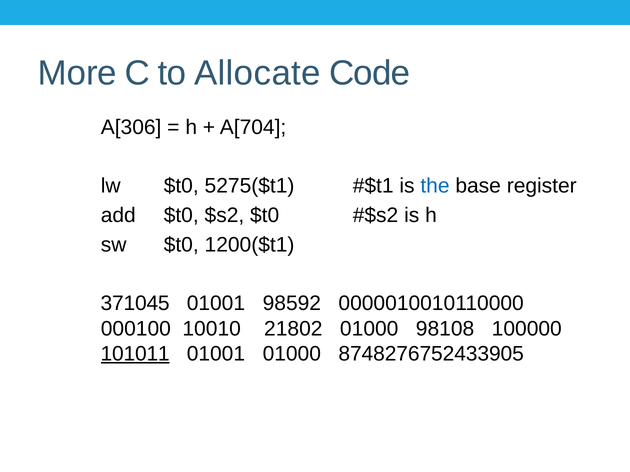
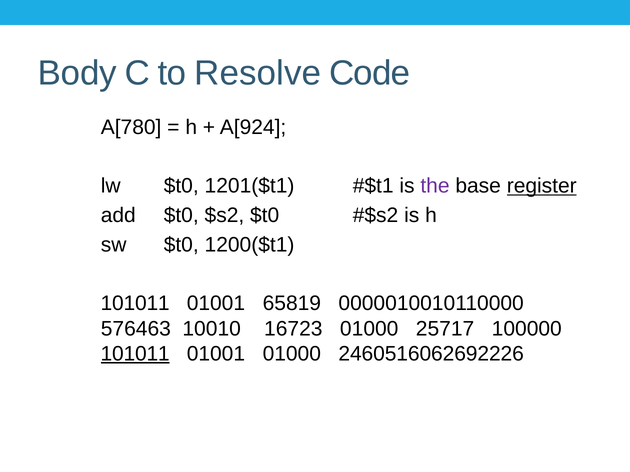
More: More -> Body
Allocate: Allocate -> Resolve
A[306: A[306 -> A[780
A[704: A[704 -> A[924
5275($t1: 5275($t1 -> 1201($t1
the colour: blue -> purple
register underline: none -> present
371045 at (135, 304): 371045 -> 101011
98592: 98592 -> 65819
000100: 000100 -> 576463
21802: 21802 -> 16723
98108: 98108 -> 25717
8748276752433905: 8748276752433905 -> 2460516062692226
